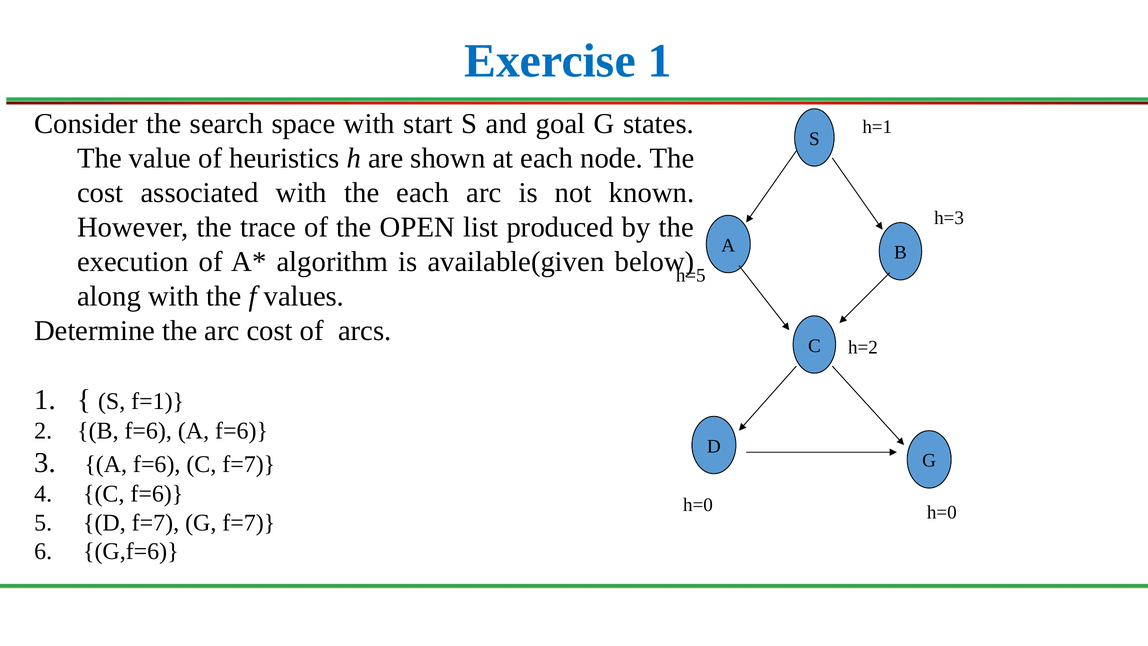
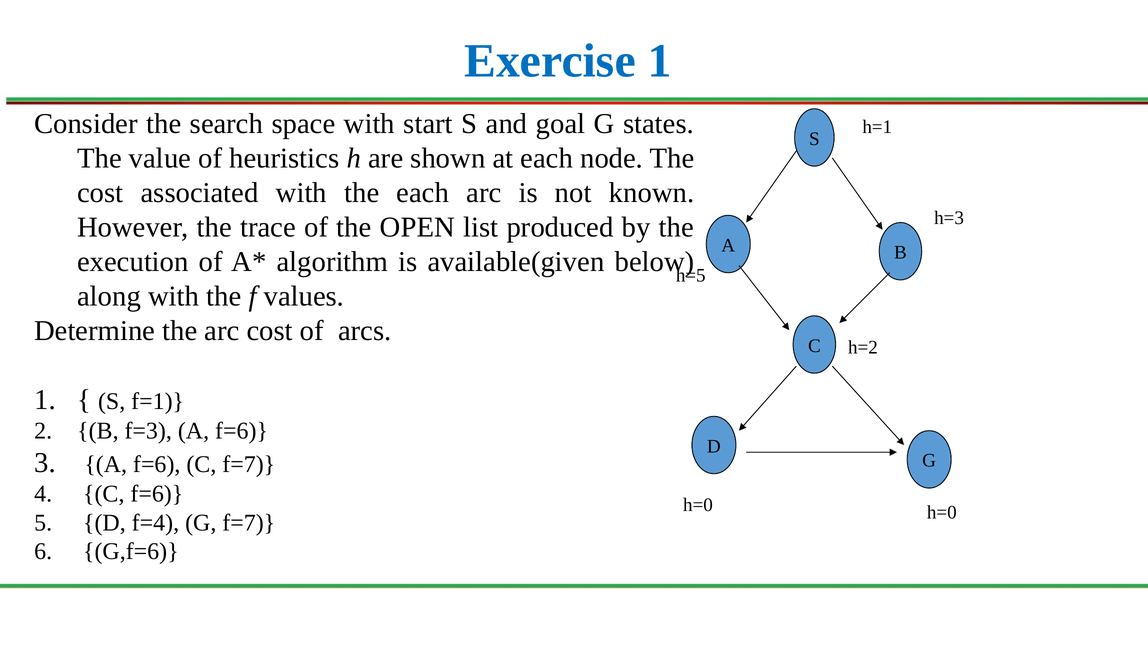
B f=6: f=6 -> f=3
D f=7: f=7 -> f=4
